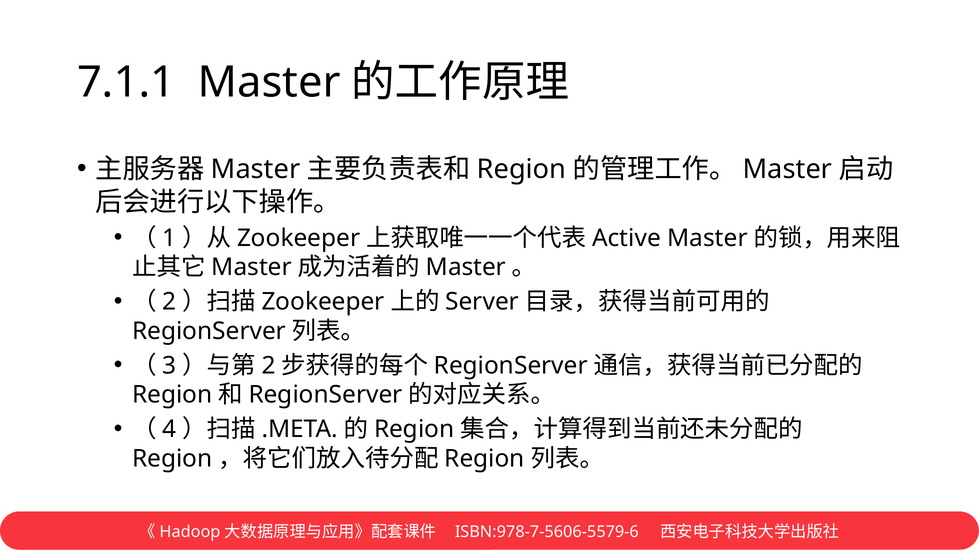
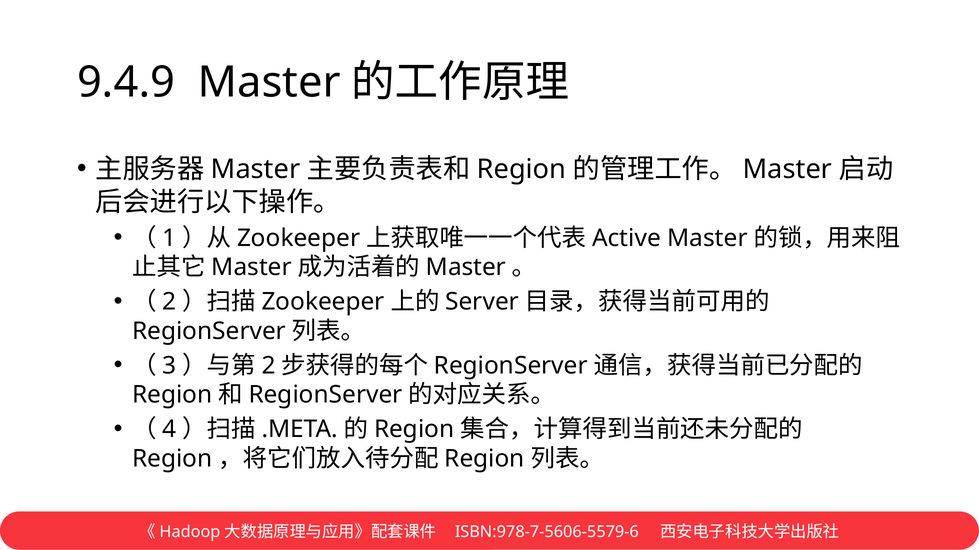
7.1.1: 7.1.1 -> 9.4.9
